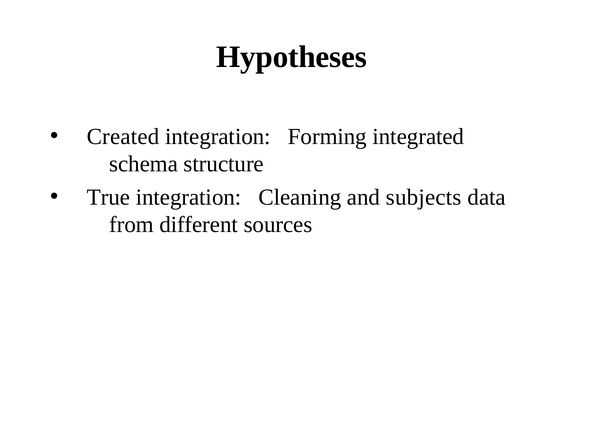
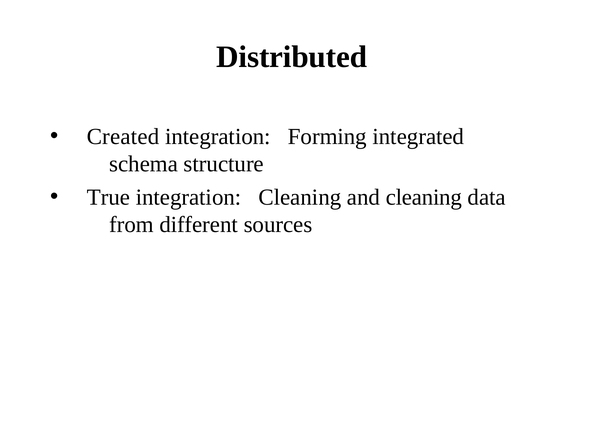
Hypotheses: Hypotheses -> Distributed
and subjects: subjects -> cleaning
